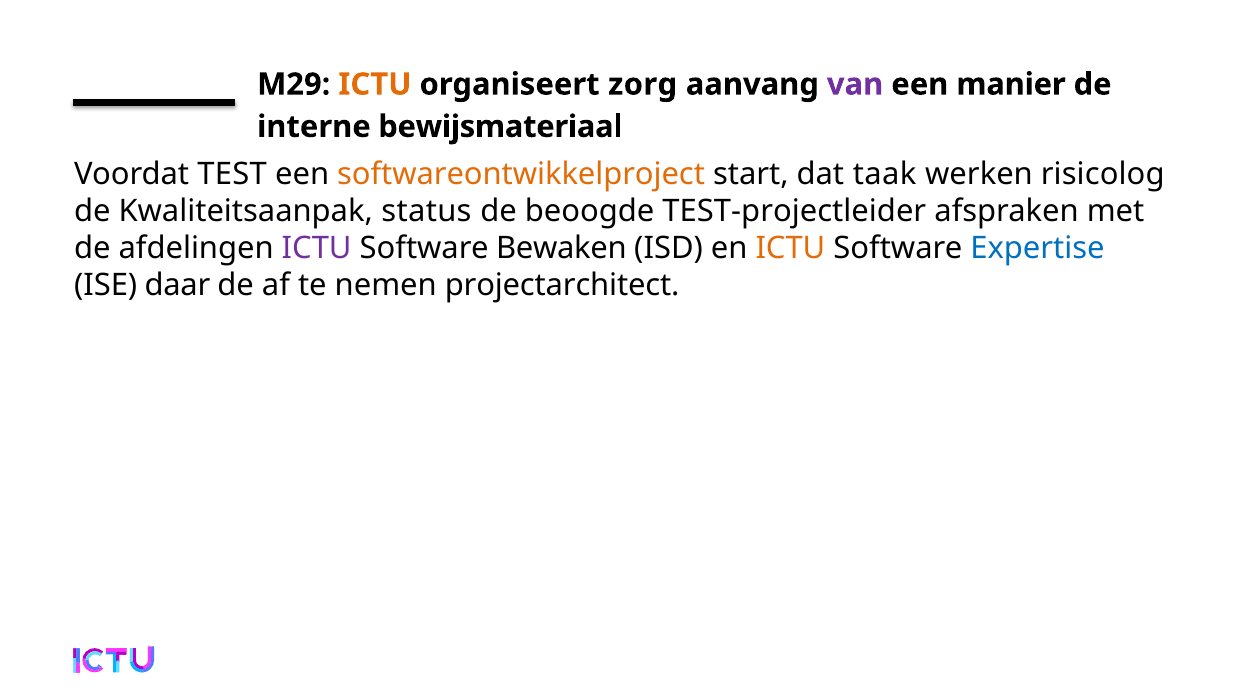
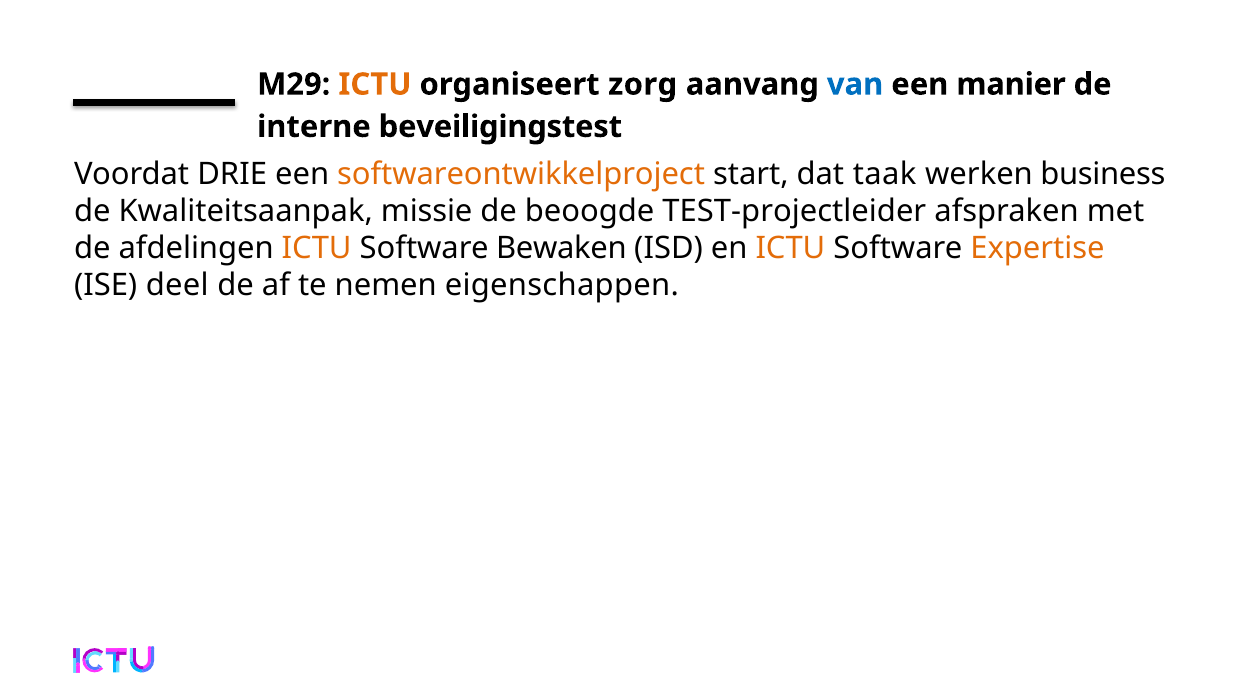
van colour: purple -> blue
bewijsmateriaal: bewijsmateriaal -> beveiligingstest
TEST: TEST -> DRIE
risicolog: risicolog -> business
status: status -> missie
ICTU at (317, 248) colour: purple -> orange
Expertise colour: blue -> orange
daar: daar -> deel
projectarchitect: projectarchitect -> eigenschappen
